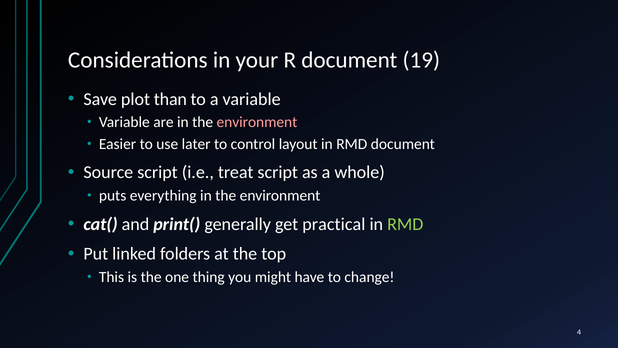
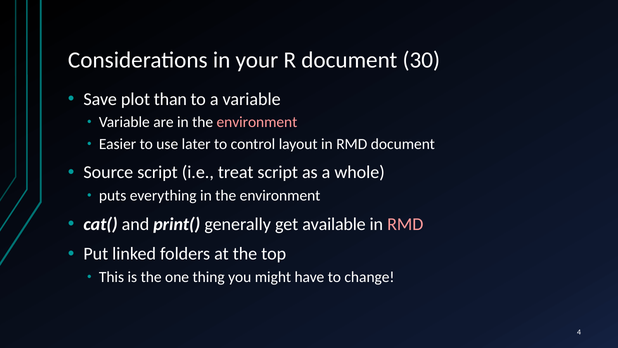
19: 19 -> 30
practical: practical -> available
RMD at (405, 224) colour: light green -> pink
